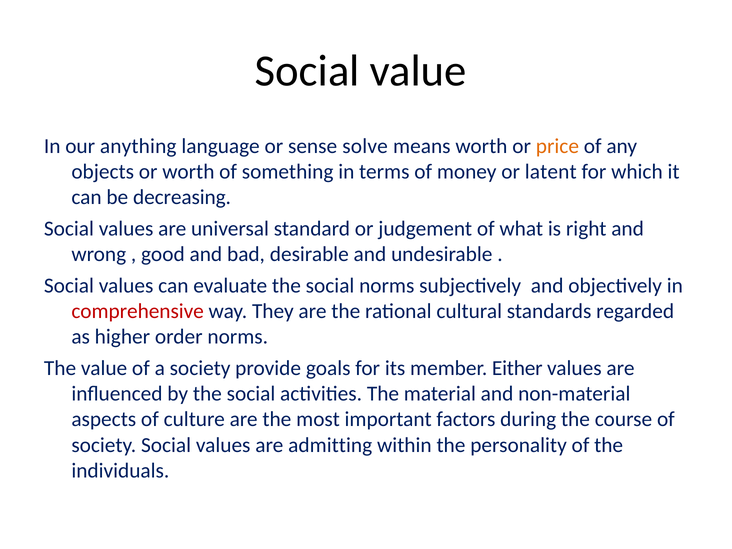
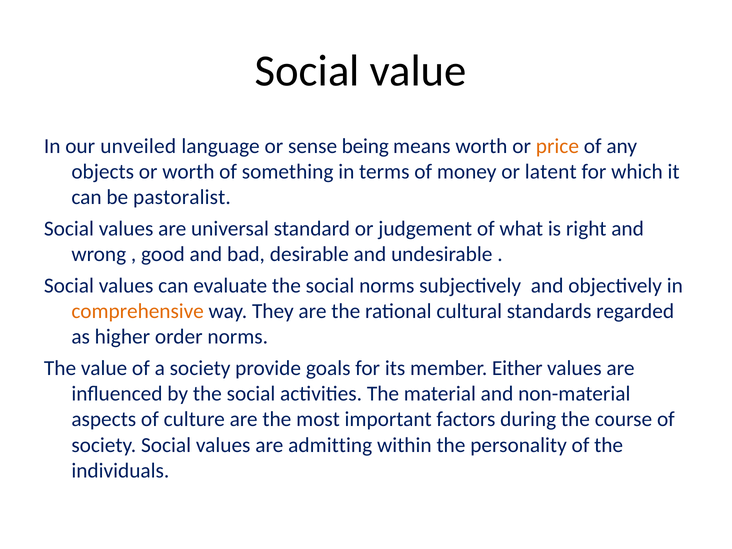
anything: anything -> unveiled
solve: solve -> being
decreasing: decreasing -> pastoralist
comprehensive colour: red -> orange
